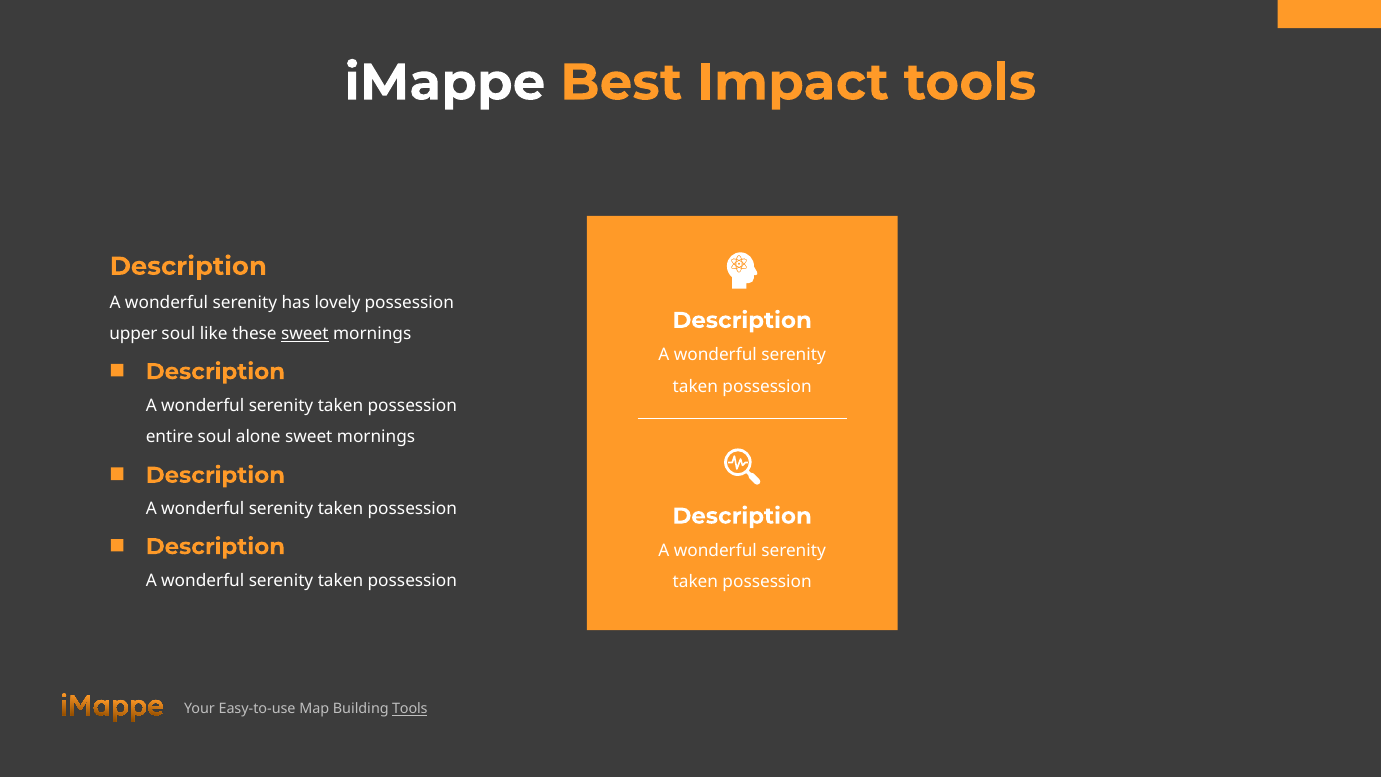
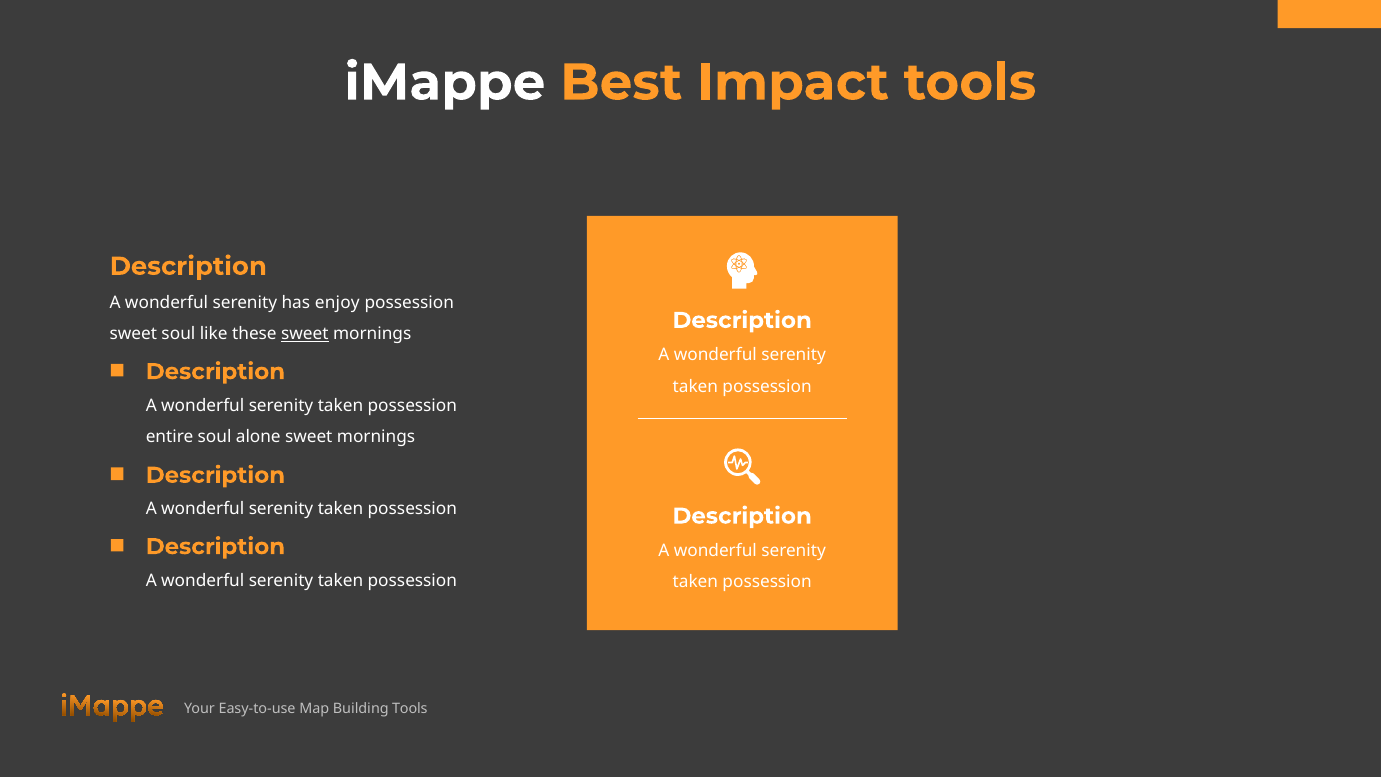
lovely: lovely -> enjoy
upper at (133, 334): upper -> sweet
Tools at (410, 709) underline: present -> none
